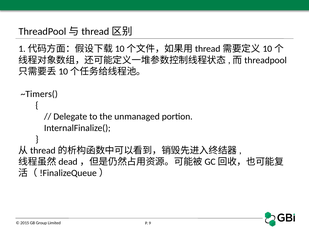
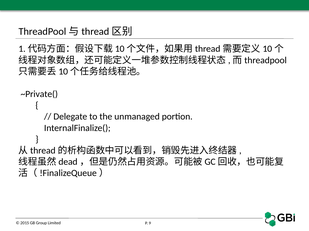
~Timers(: ~Timers( -> ~Private(
